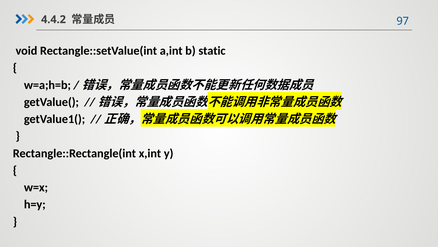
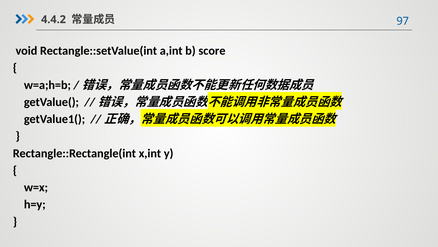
static: static -> score
